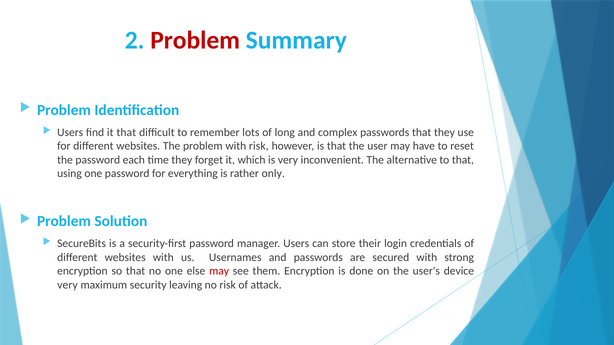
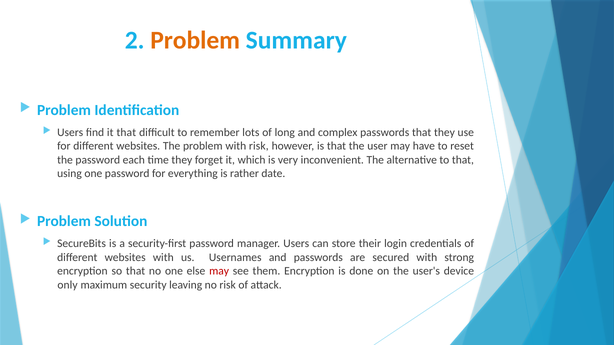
Problem at (195, 41) colour: red -> orange
only: only -> date
very at (68, 285): very -> only
